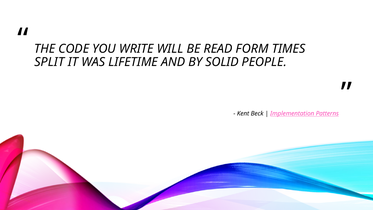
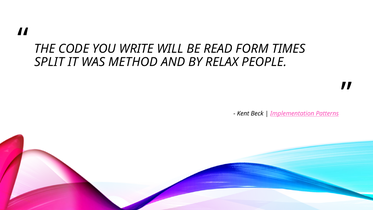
LIFETIME: LIFETIME -> METHOD
SOLID: SOLID -> RELAX
